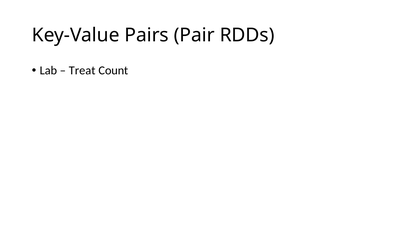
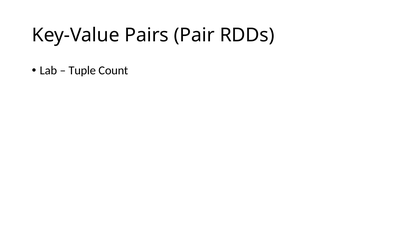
Treat: Treat -> Tuple
